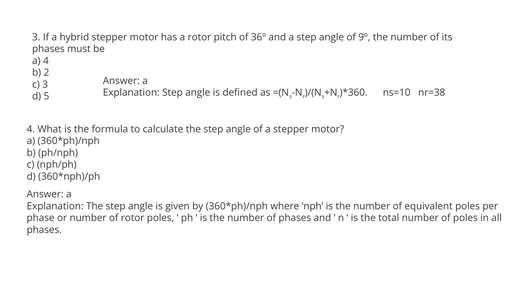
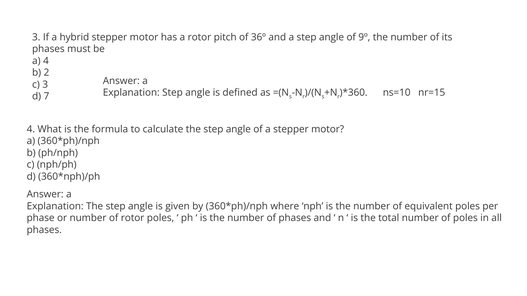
nr=38: nr=38 -> nr=15
5: 5 -> 7
